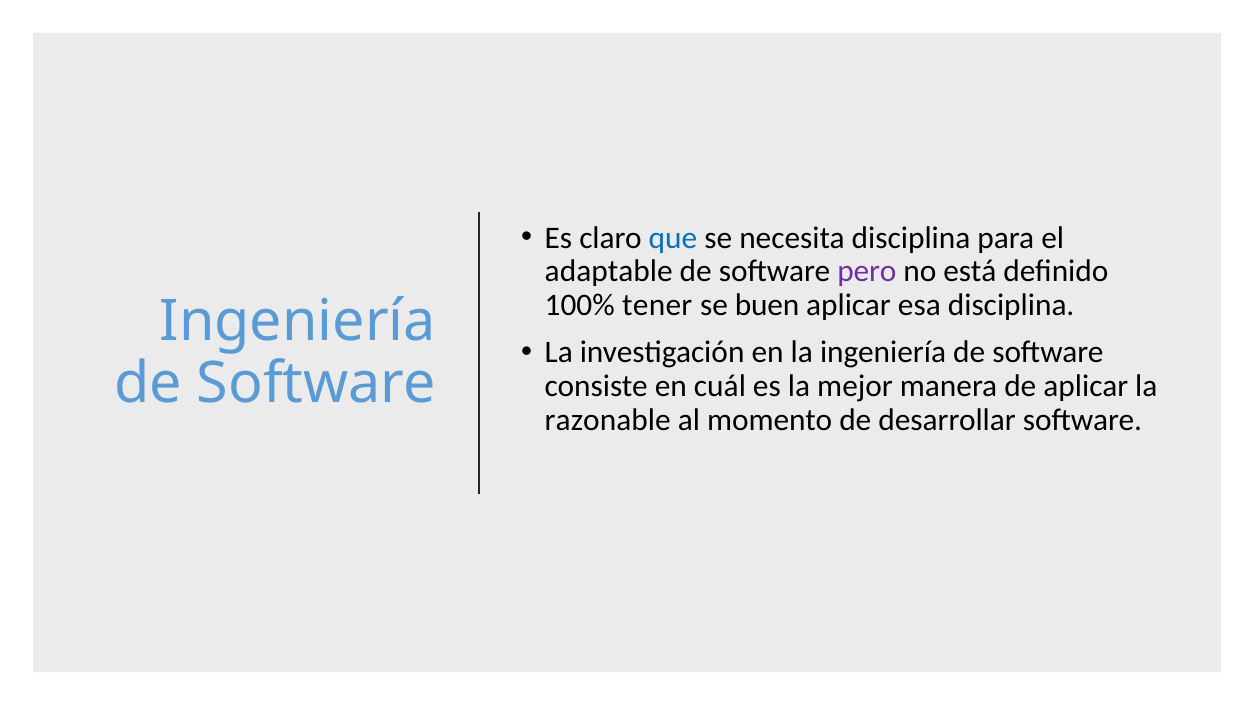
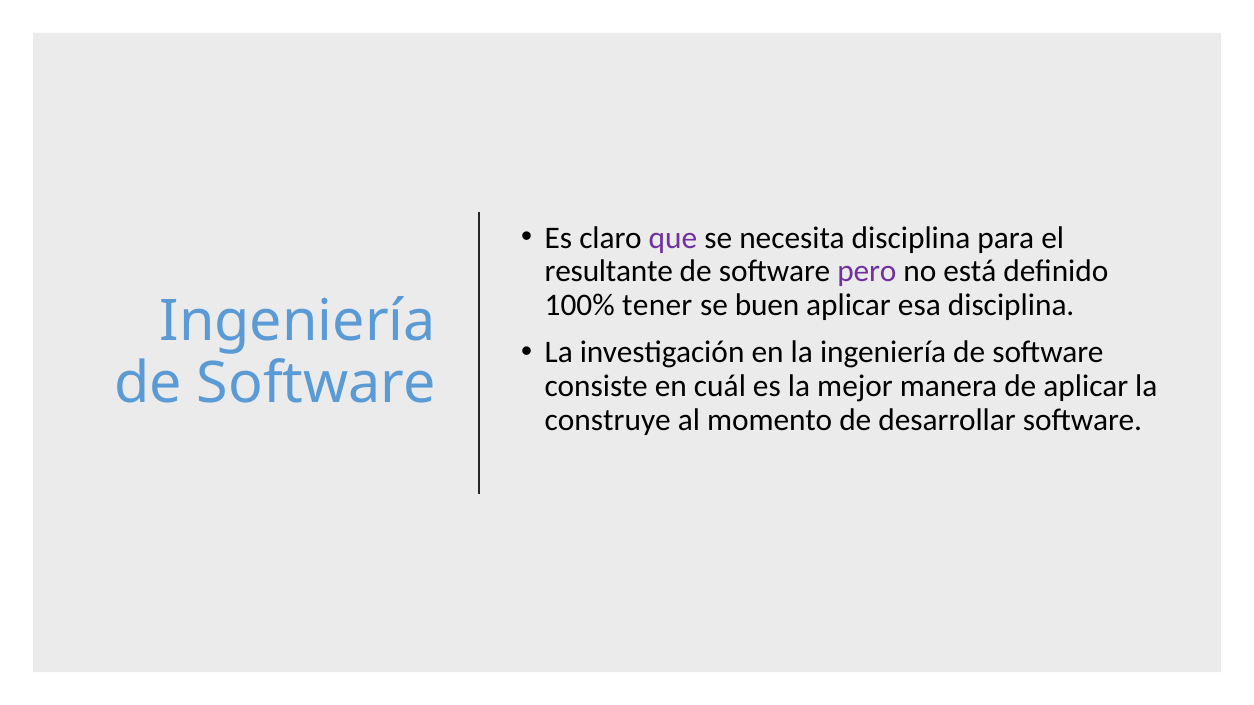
que colour: blue -> purple
adaptable: adaptable -> resultante
razonable: razonable -> construye
